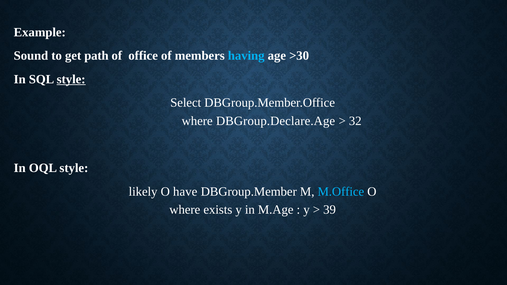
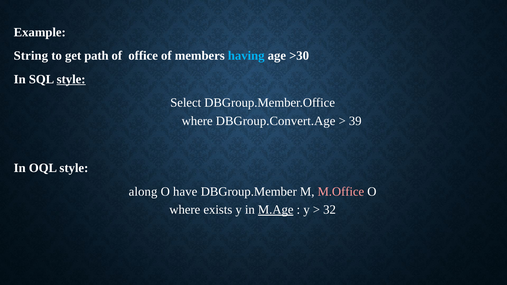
Sound: Sound -> String
DBGroup.Declare.Age: DBGroup.Declare.Age -> DBGroup.Convert.Age
32: 32 -> 39
likely: likely -> along
M.Office colour: light blue -> pink
M.Age underline: none -> present
39: 39 -> 32
